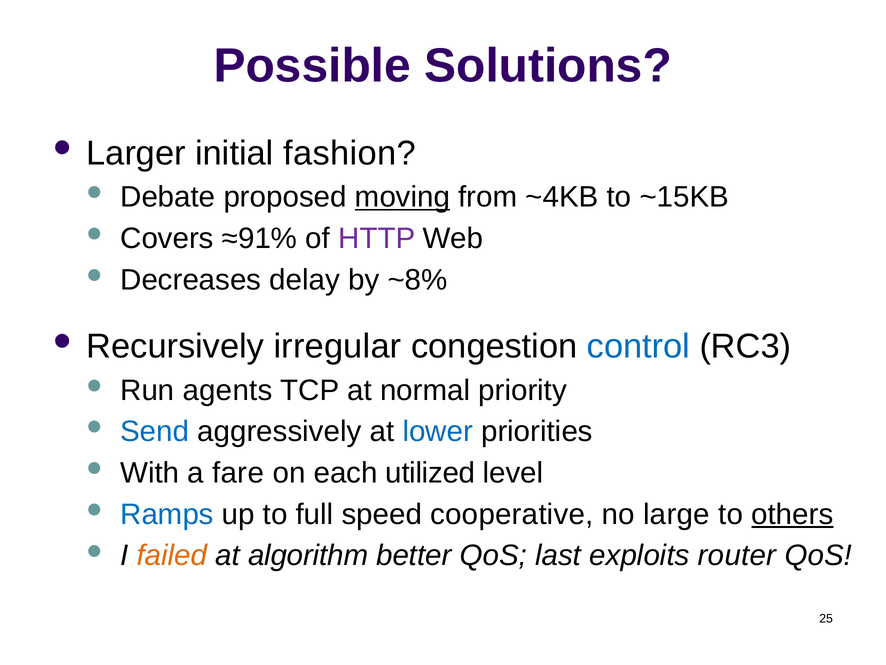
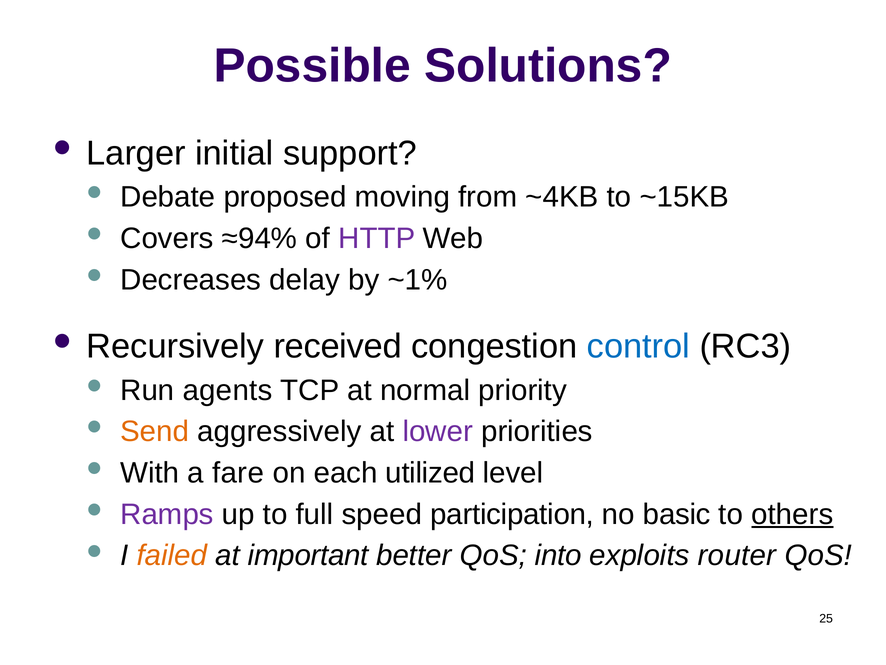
fashion: fashion -> support
moving underline: present -> none
≈91%: ≈91% -> ≈94%
~8%: ~8% -> ~1%
irregular: irregular -> received
Send colour: blue -> orange
lower colour: blue -> purple
Ramps colour: blue -> purple
cooperative: cooperative -> participation
large: large -> basic
algorithm: algorithm -> important
last: last -> into
